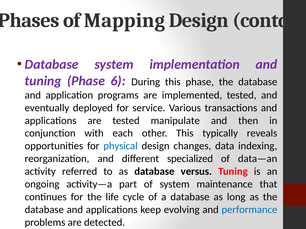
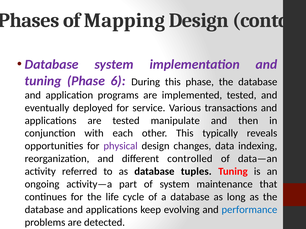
physical colour: blue -> purple
specialized: specialized -> controlled
versus: versus -> tuples
